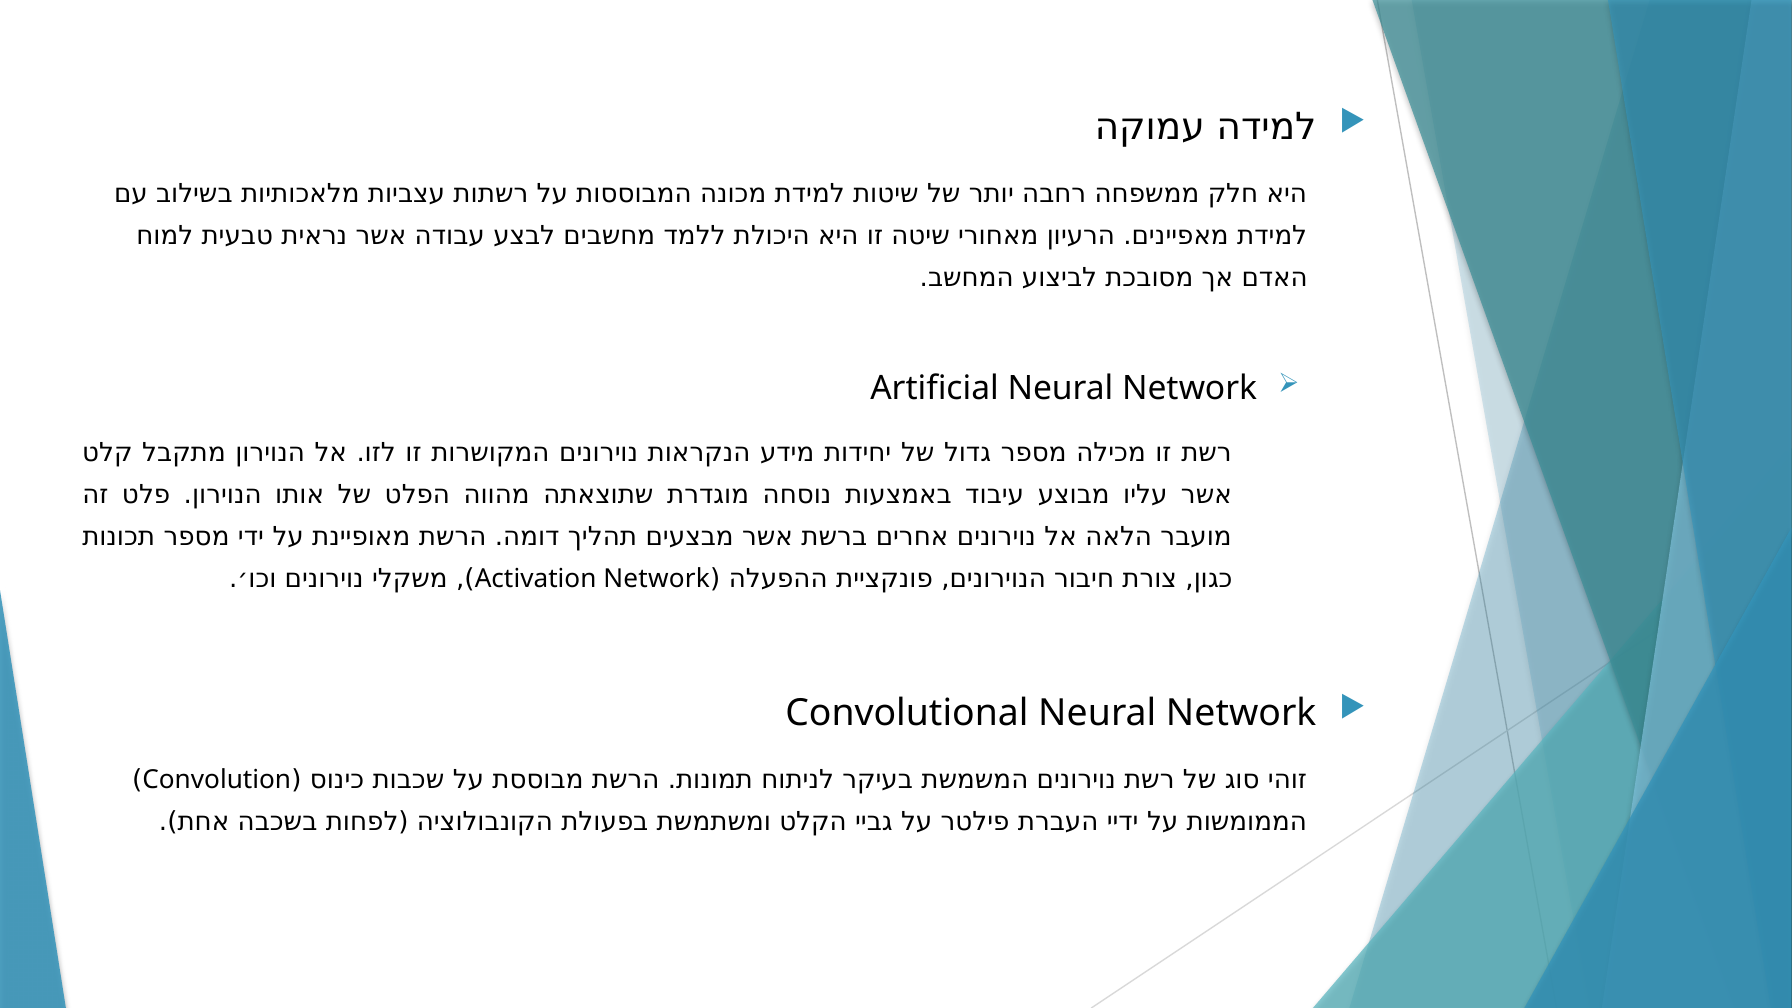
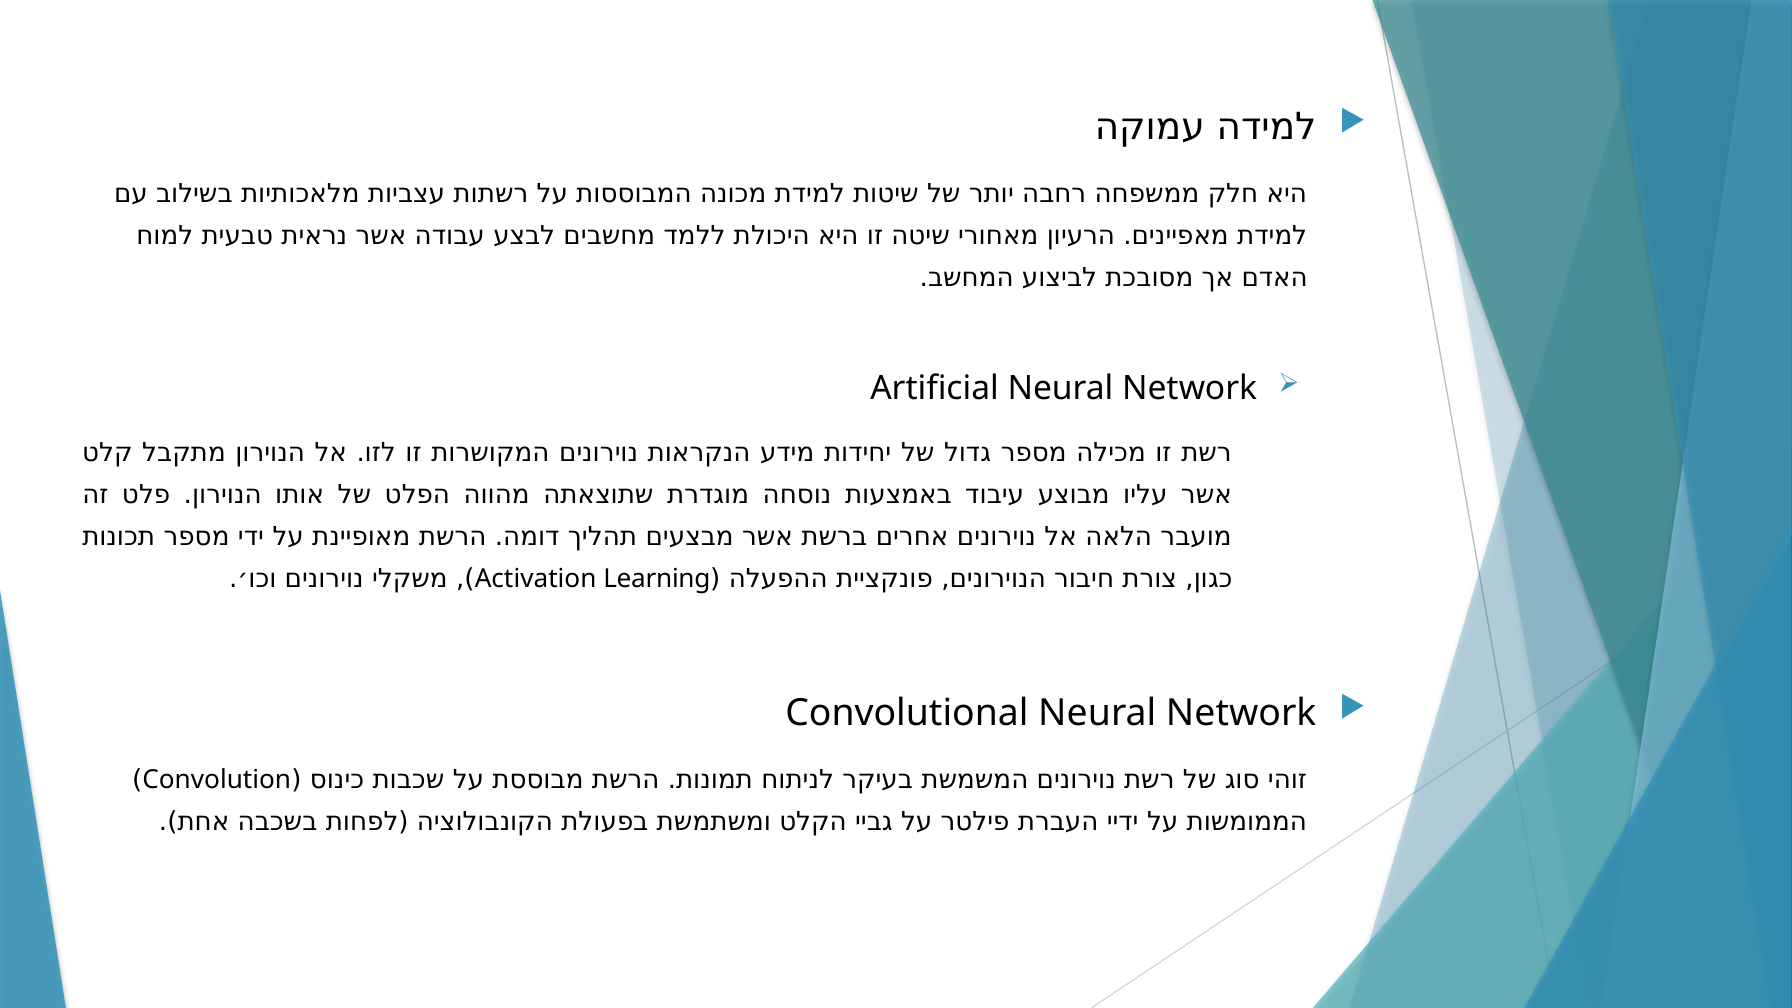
Activation Network: Network -> Learning
